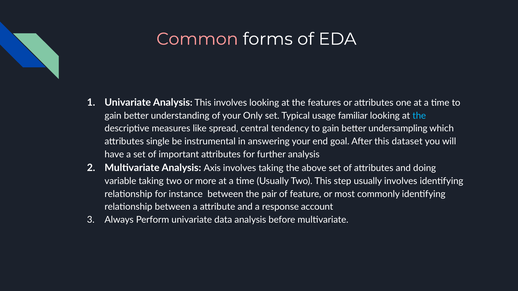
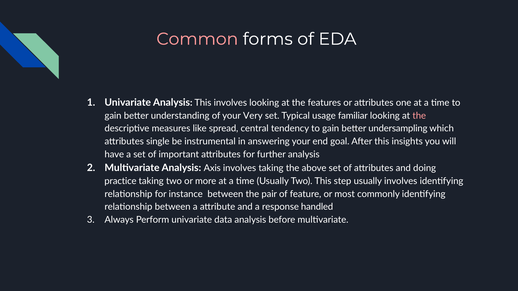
Only: Only -> Very
the at (419, 116) colour: light blue -> pink
dataset: dataset -> insights
variable: variable -> practice
account: account -> handled
